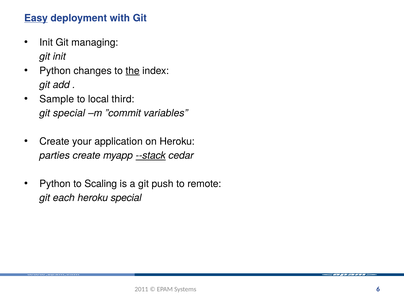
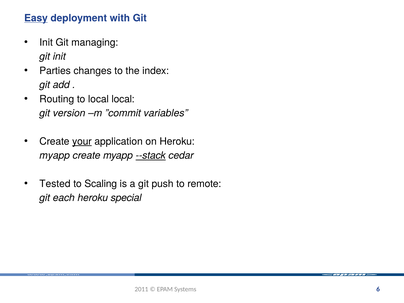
Python at (55, 71): Python -> Parties
the underline: present -> none
Sample: Sample -> Routing
local third: third -> local
git special: special -> version
your underline: none -> present
parties at (55, 156): parties -> myapp
Python at (55, 184): Python -> Tested
